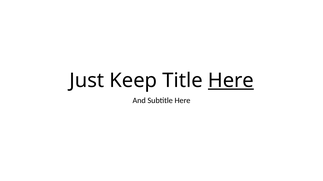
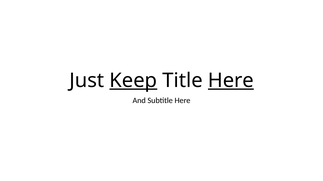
Keep underline: none -> present
